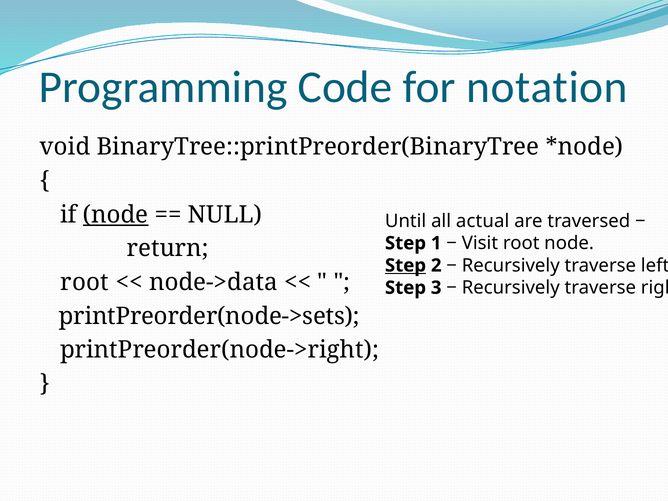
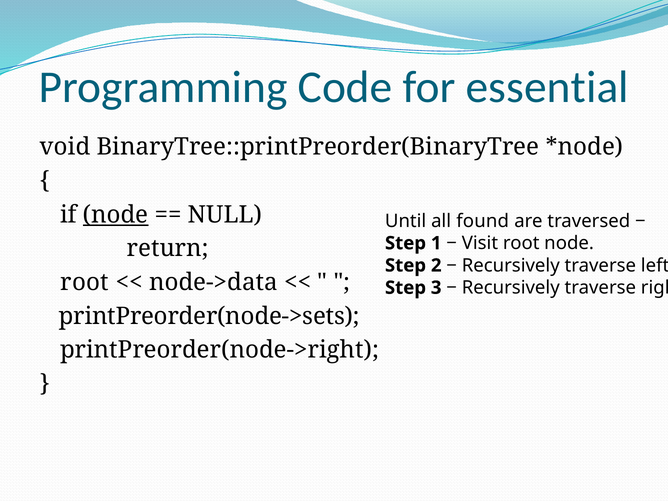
notation: notation -> essential
actual: actual -> found
Step at (406, 265) underline: present -> none
